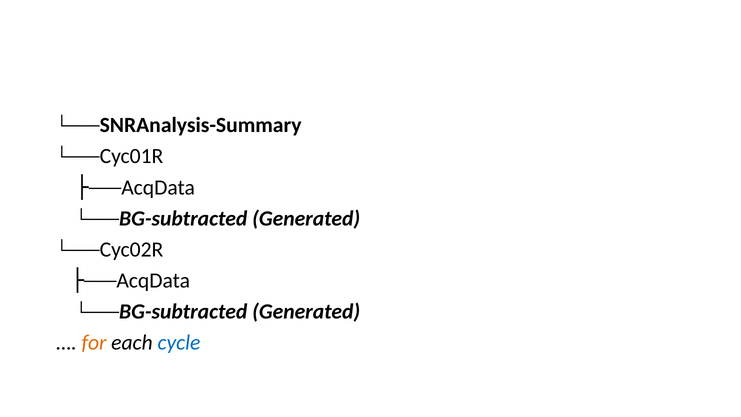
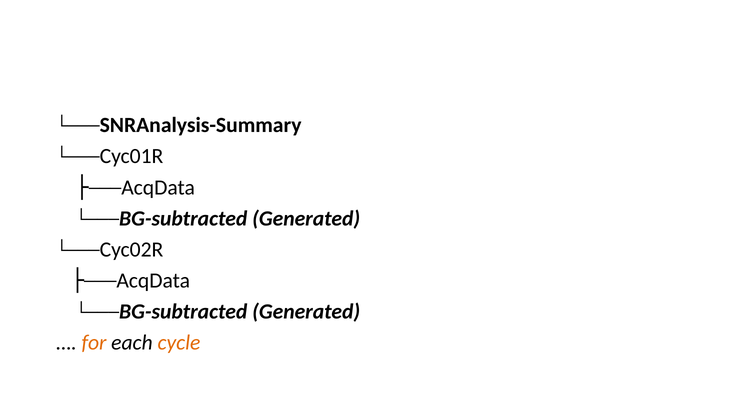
cycle colour: blue -> orange
